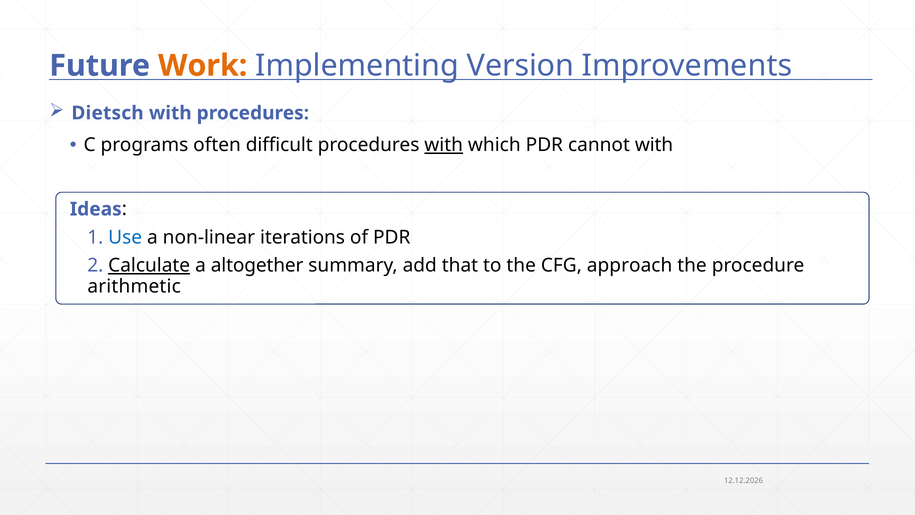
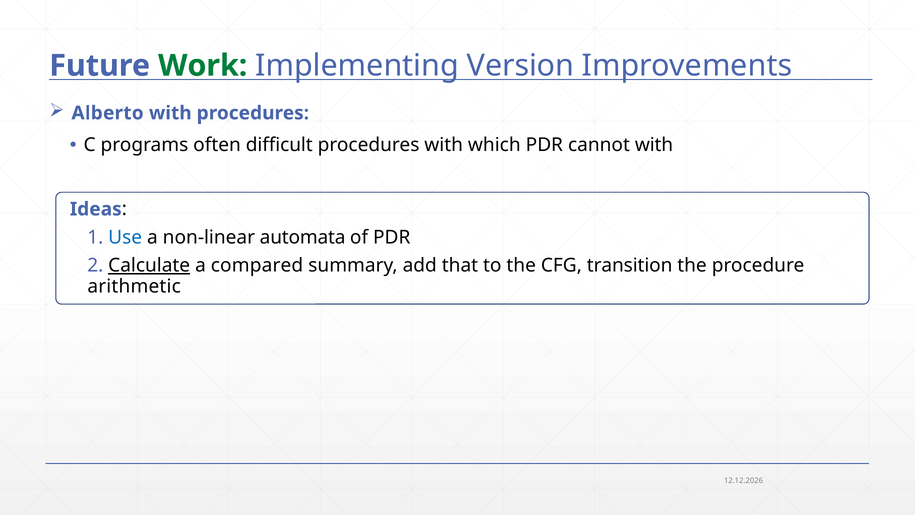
Work colour: orange -> green
Dietsch: Dietsch -> Alberto
with at (444, 145) underline: present -> none
iterations: iterations -> automata
altogether: altogether -> compared
approach: approach -> transition
